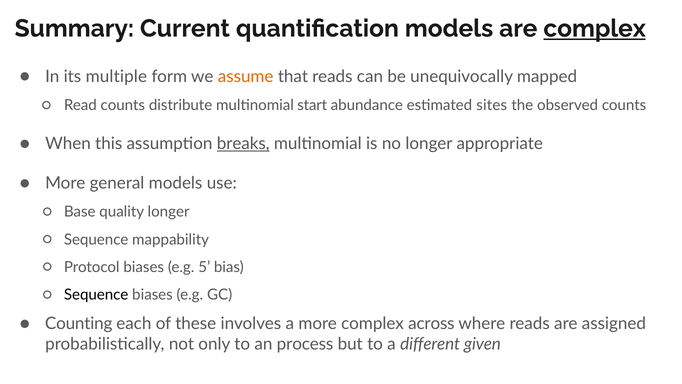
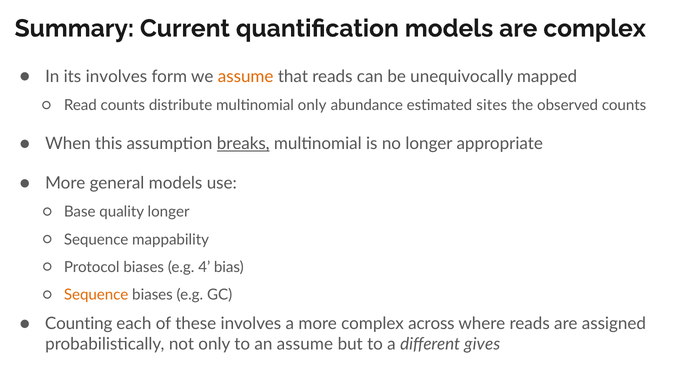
complex at (595, 28) underline: present -> none
its multiple: multiple -> involves
multinomial start: start -> only
5: 5 -> 4
Sequence at (96, 295) colour: black -> orange
an process: process -> assume
given: given -> gives
